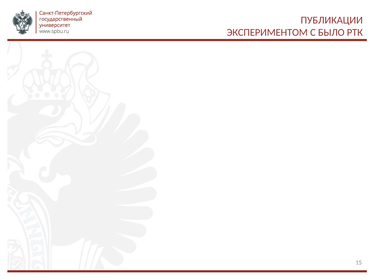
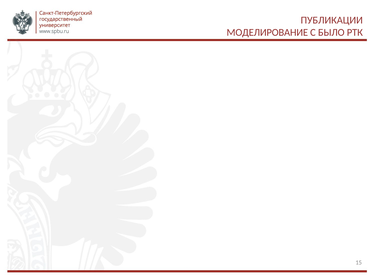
ЭКСПЕРИМЕНТОМ: ЭКСПЕРИМЕНТОМ -> МОДЕЛИРОВАНИЕ
